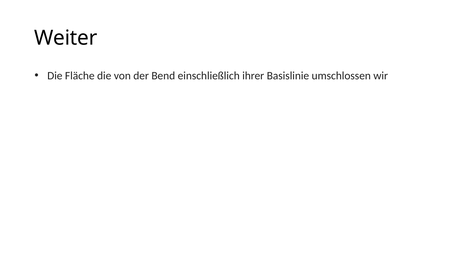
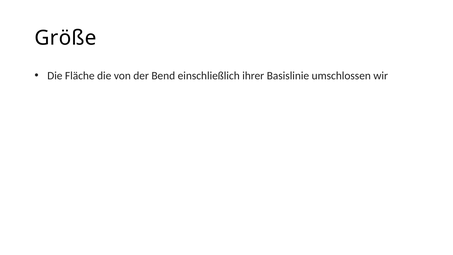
Weiter: Weiter -> Größe
